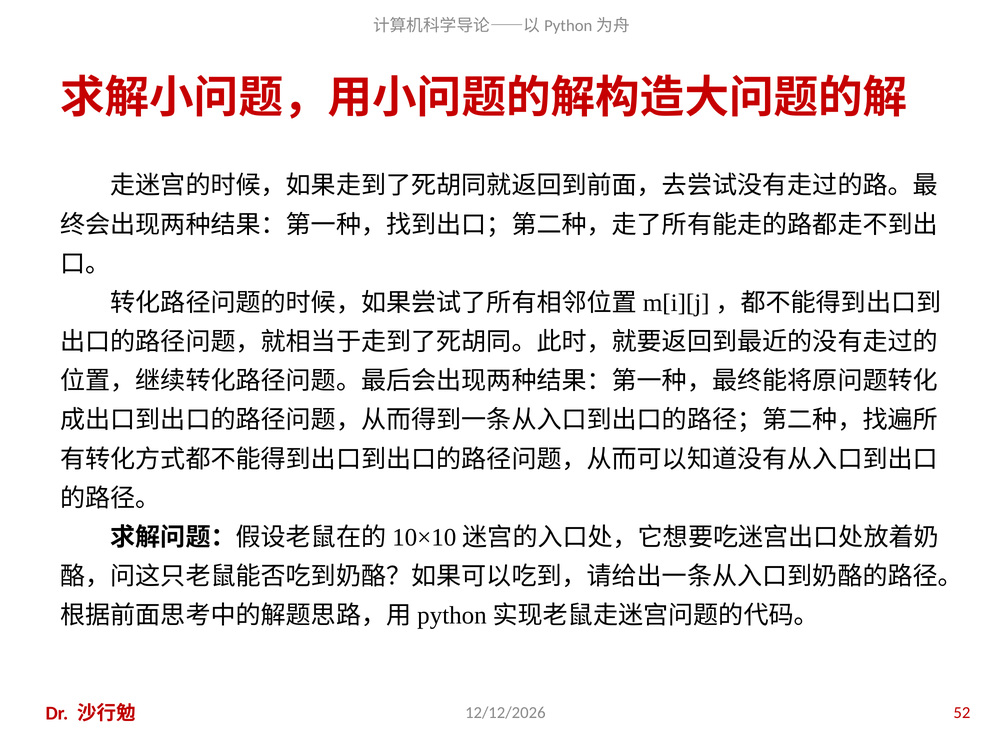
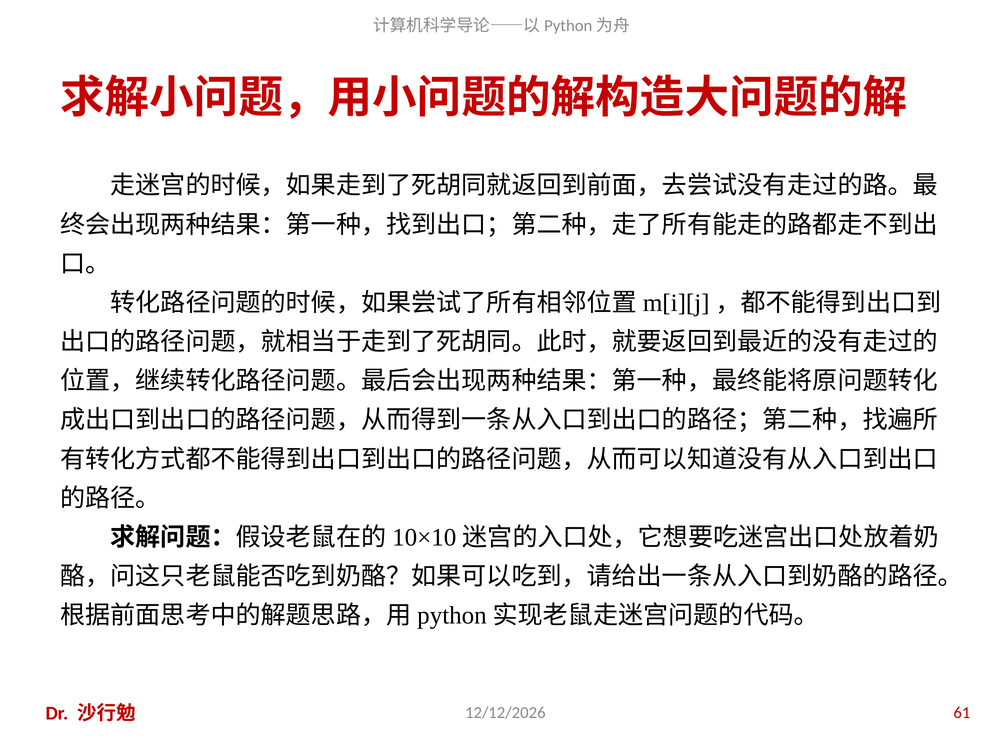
52: 52 -> 61
